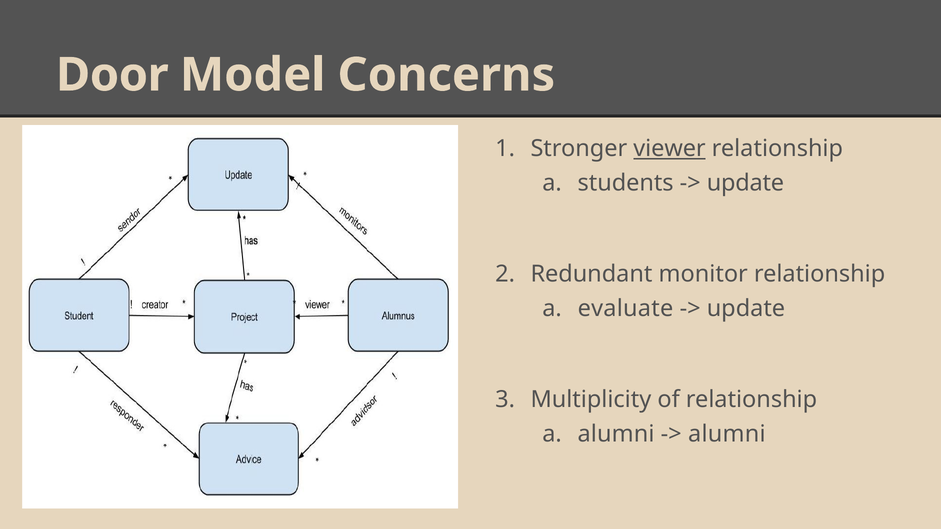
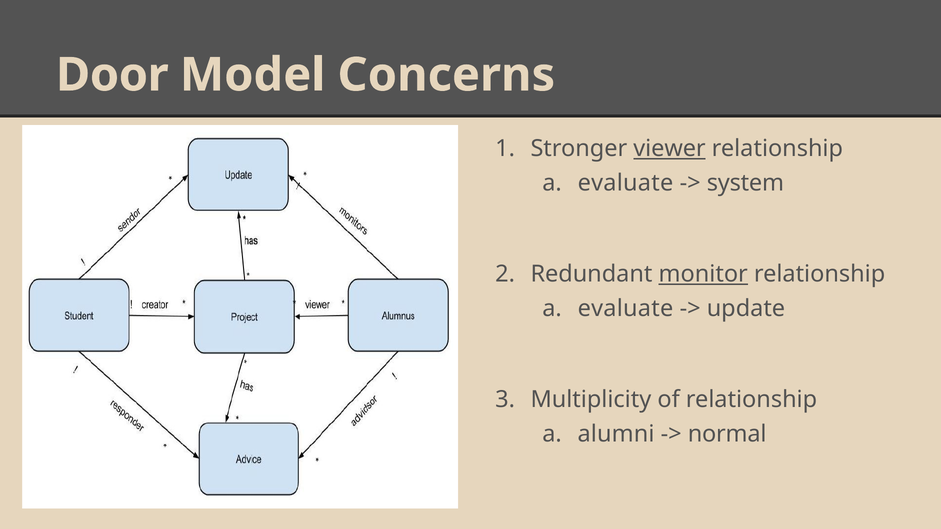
students at (626, 183): students -> evaluate
update at (745, 183): update -> system
monitor underline: none -> present
alumni at (727, 434): alumni -> normal
